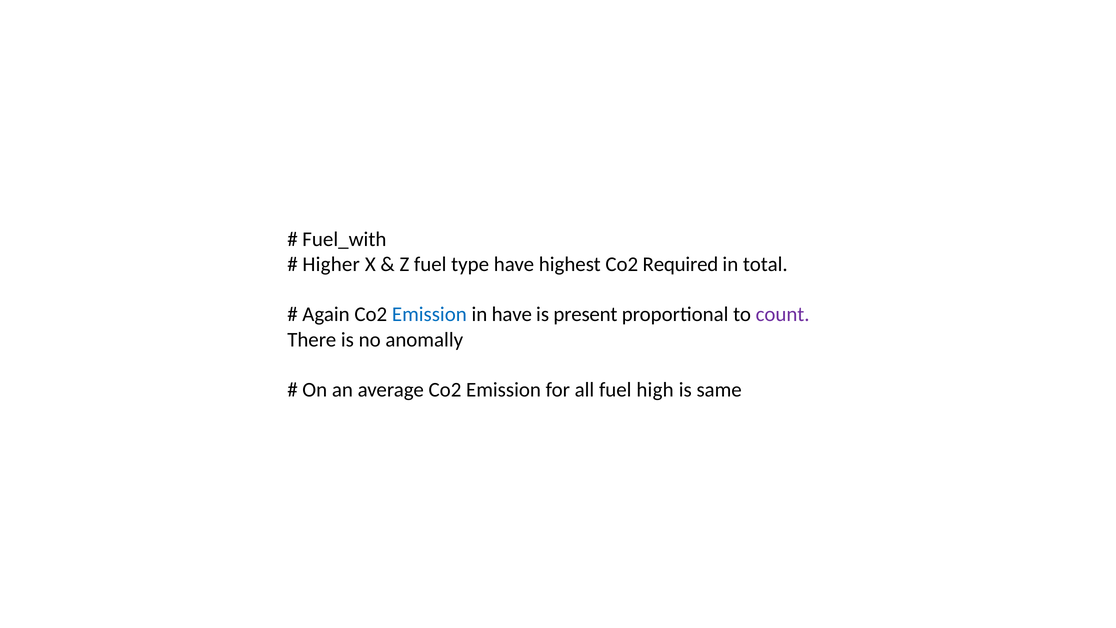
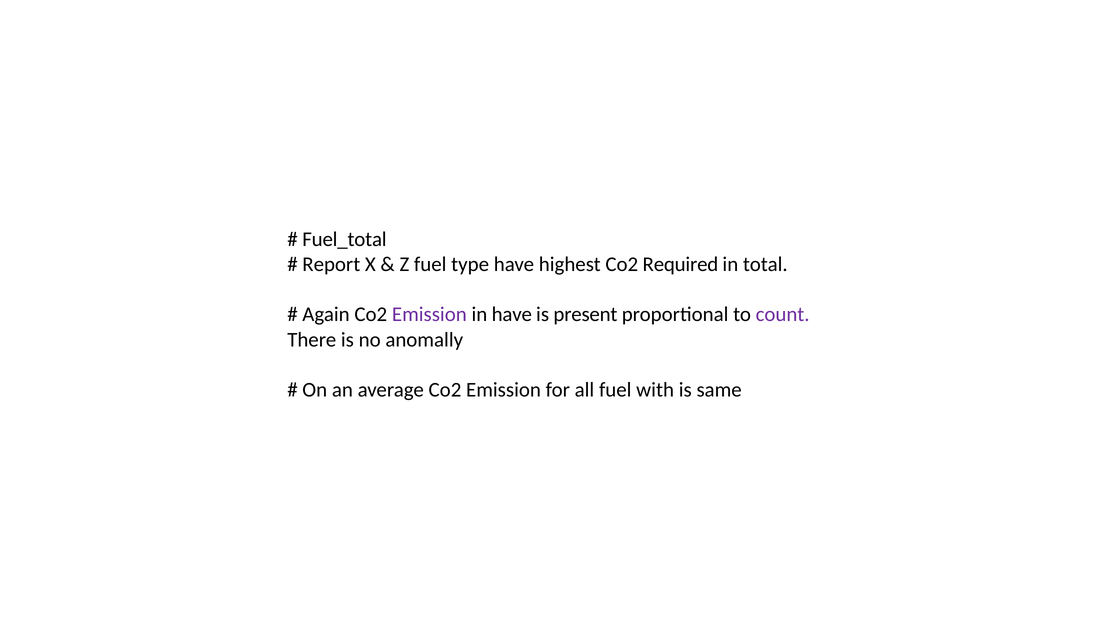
Fuel_with: Fuel_with -> Fuel_total
Higher: Higher -> Report
Emission at (429, 314) colour: blue -> purple
high: high -> with
